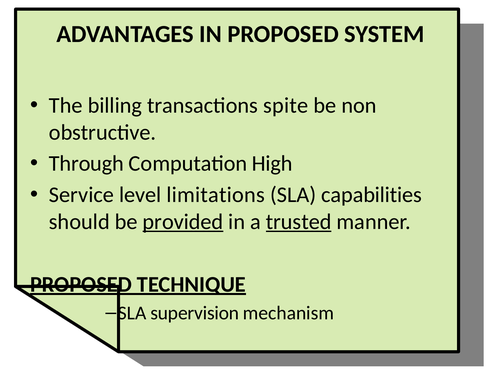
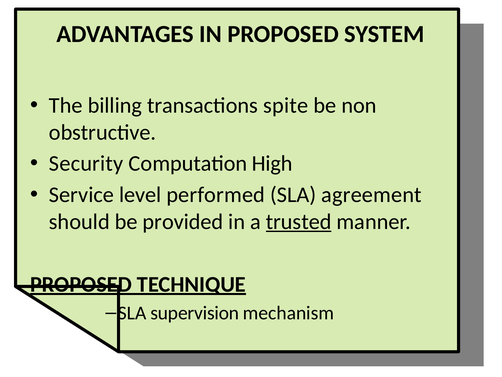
Through: Through -> Security
limitations: limitations -> performed
capabilities: capabilities -> agreement
provided underline: present -> none
